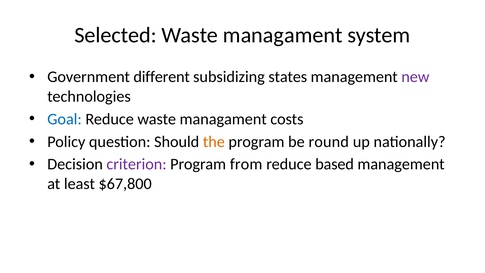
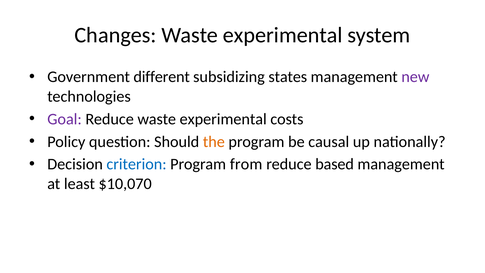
Selected: Selected -> Changes
managament at (283, 35): managament -> experimental
Goal colour: blue -> purple
Reduce waste managament: managament -> experimental
round: round -> causal
criterion colour: purple -> blue
$67,800: $67,800 -> $10,070
